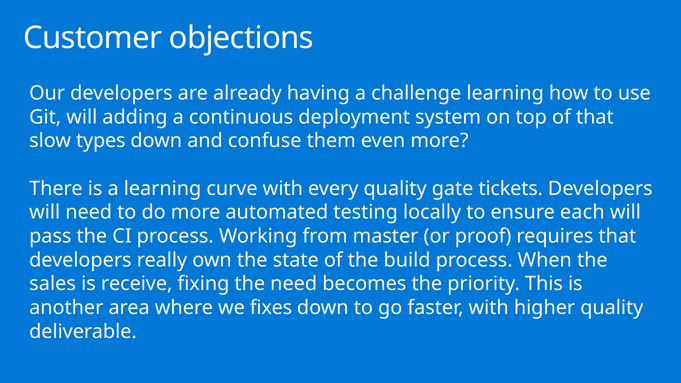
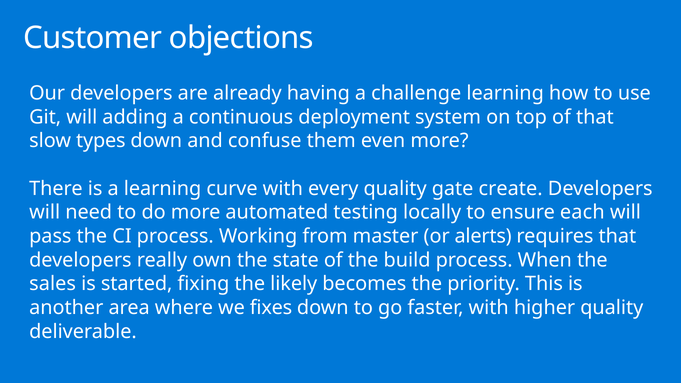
tickets: tickets -> create
proof: proof -> alerts
receive: receive -> started
the need: need -> likely
